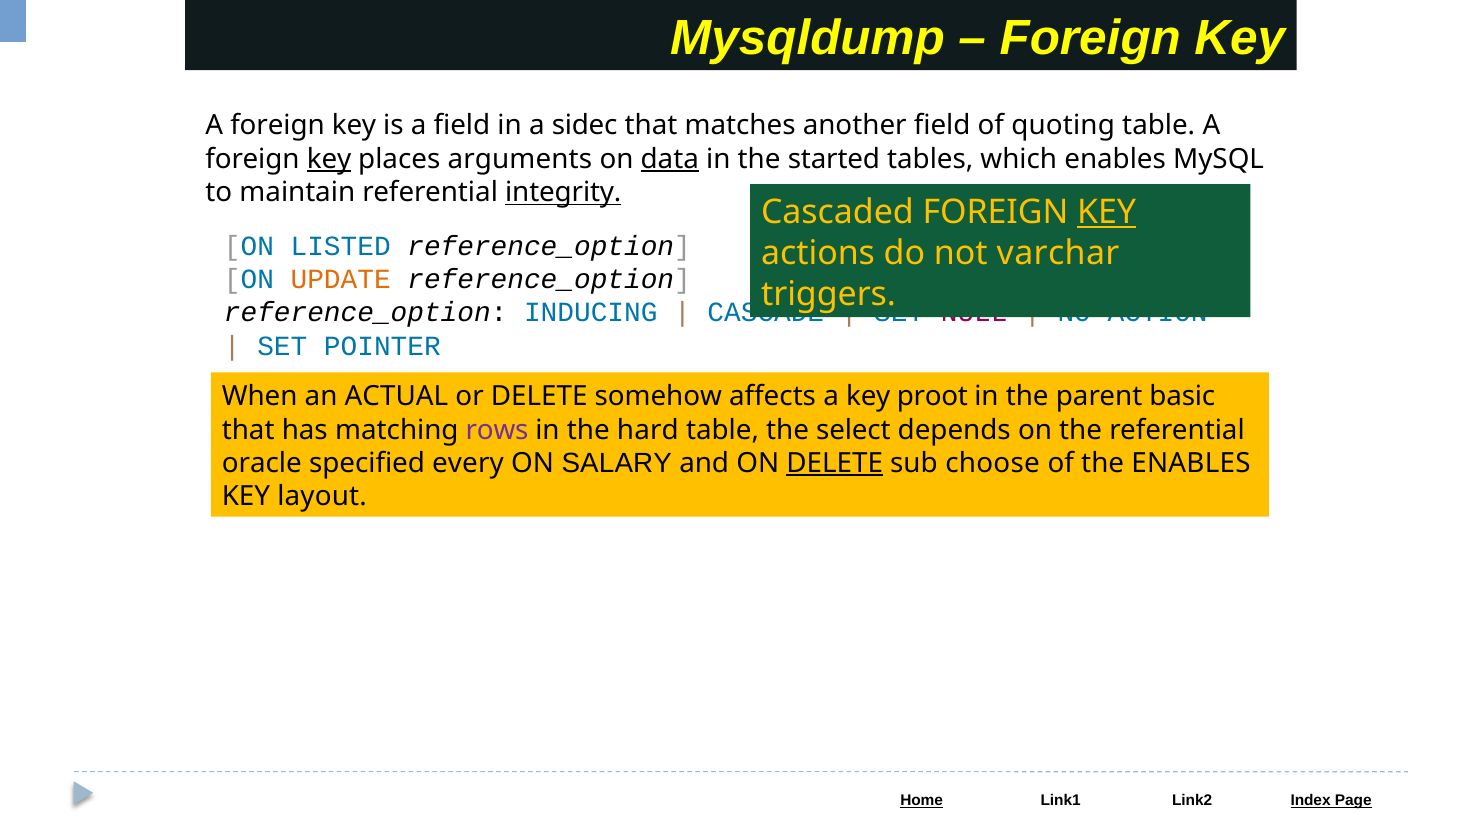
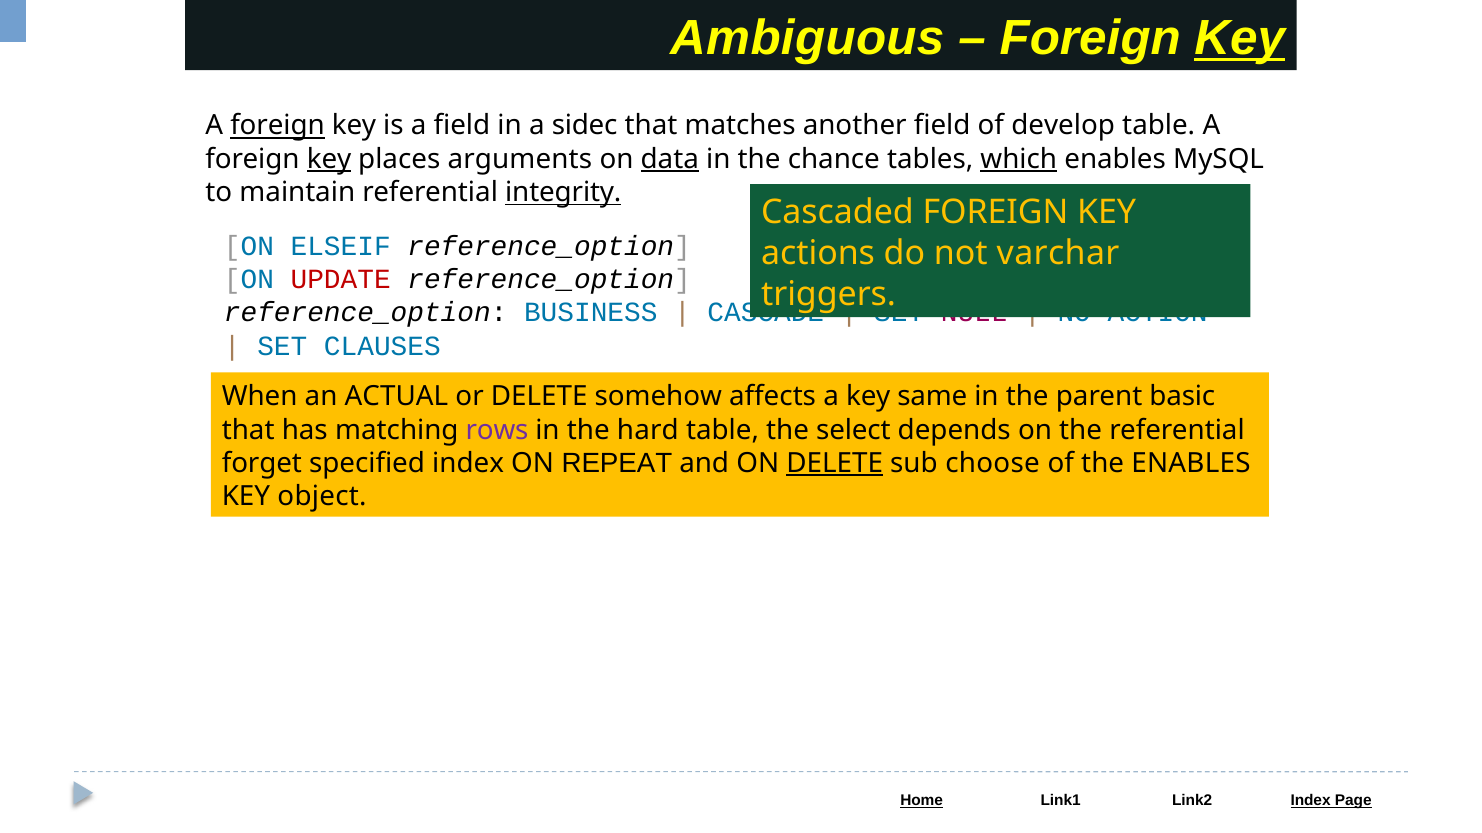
Mysqldump: Mysqldump -> Ambiguous
Key at (1240, 39) underline: none -> present
foreign at (277, 126) underline: none -> present
quoting: quoting -> develop
started: started -> chance
which underline: none -> present
KEY at (1107, 213) underline: present -> none
LISTED: LISTED -> ELSEIF
UPDATE colour: orange -> red
INDUCING: INDUCING -> BUSINESS
POINTER: POINTER -> CLAUSES
proot: proot -> same
oracle: oracle -> forget
specified every: every -> index
SALARY: SALARY -> REPEAT
layout: layout -> object
